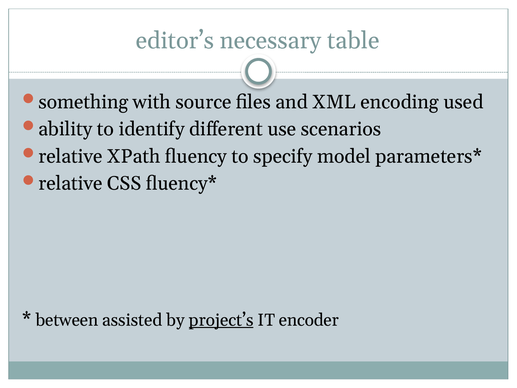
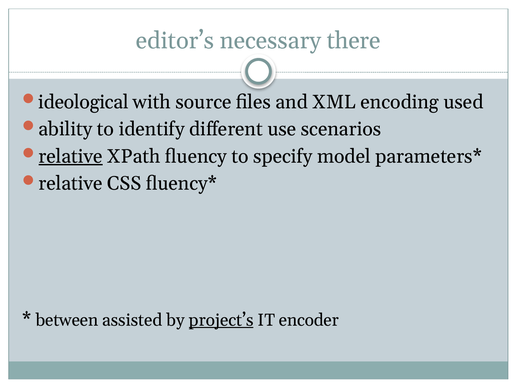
table: table -> there
something: something -> ideological
relative at (71, 156) underline: none -> present
